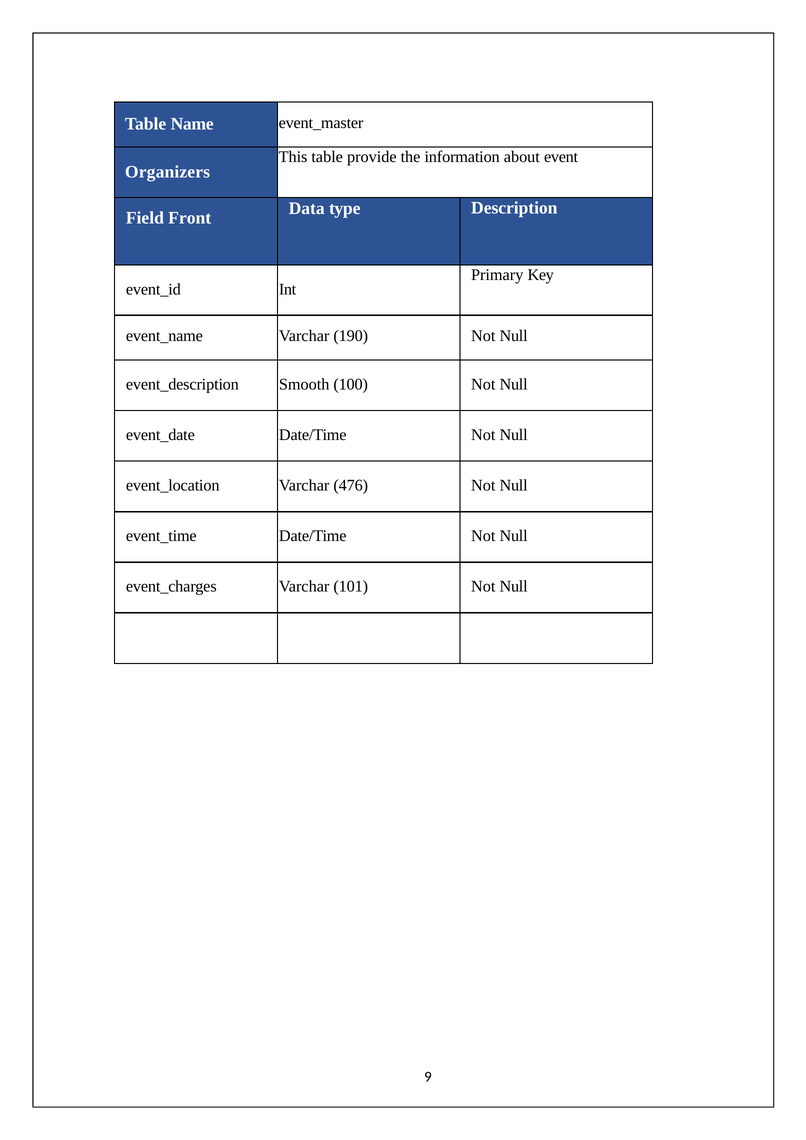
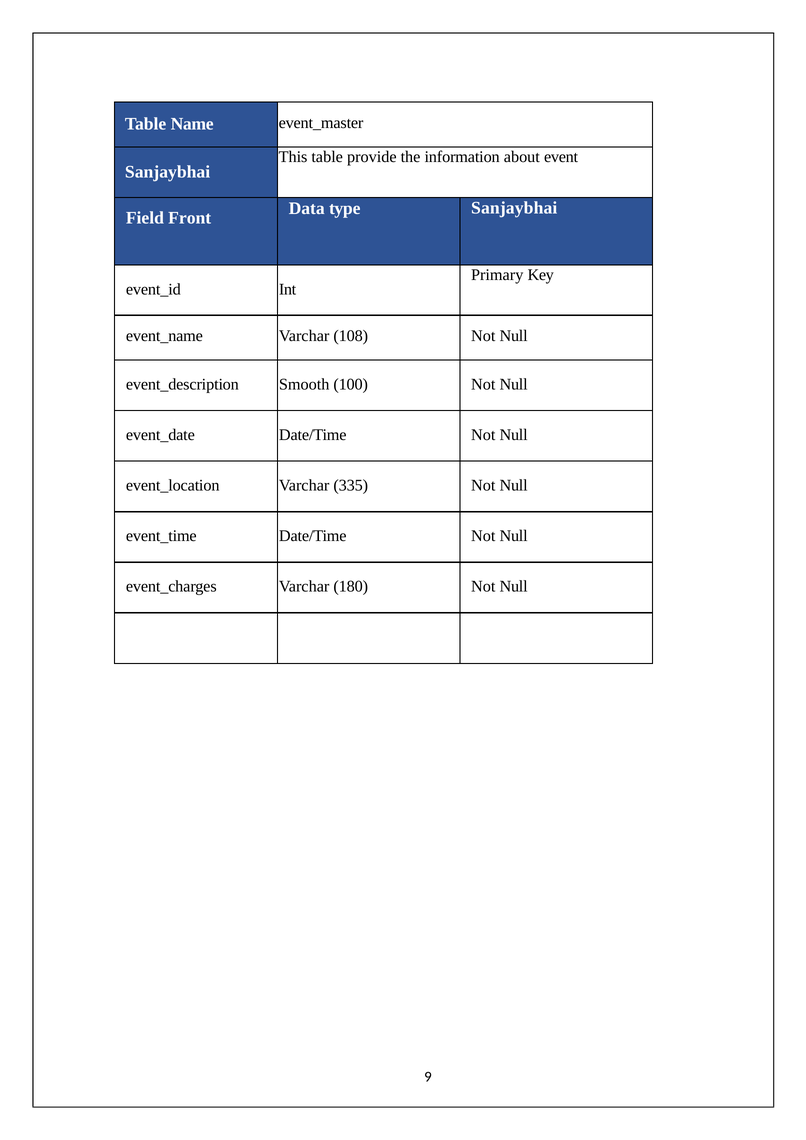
Organizers at (168, 172): Organizers -> Sanjaybhai
type Description: Description -> Sanjaybhai
190: 190 -> 108
476: 476 -> 335
101: 101 -> 180
